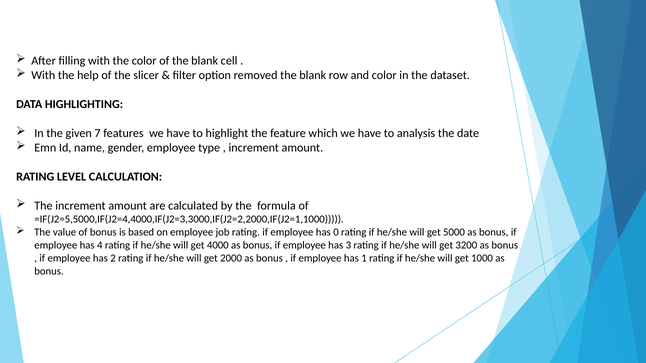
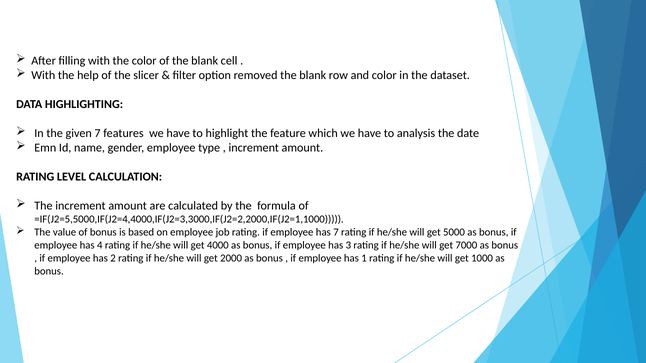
has 0: 0 -> 7
3200: 3200 -> 7000
